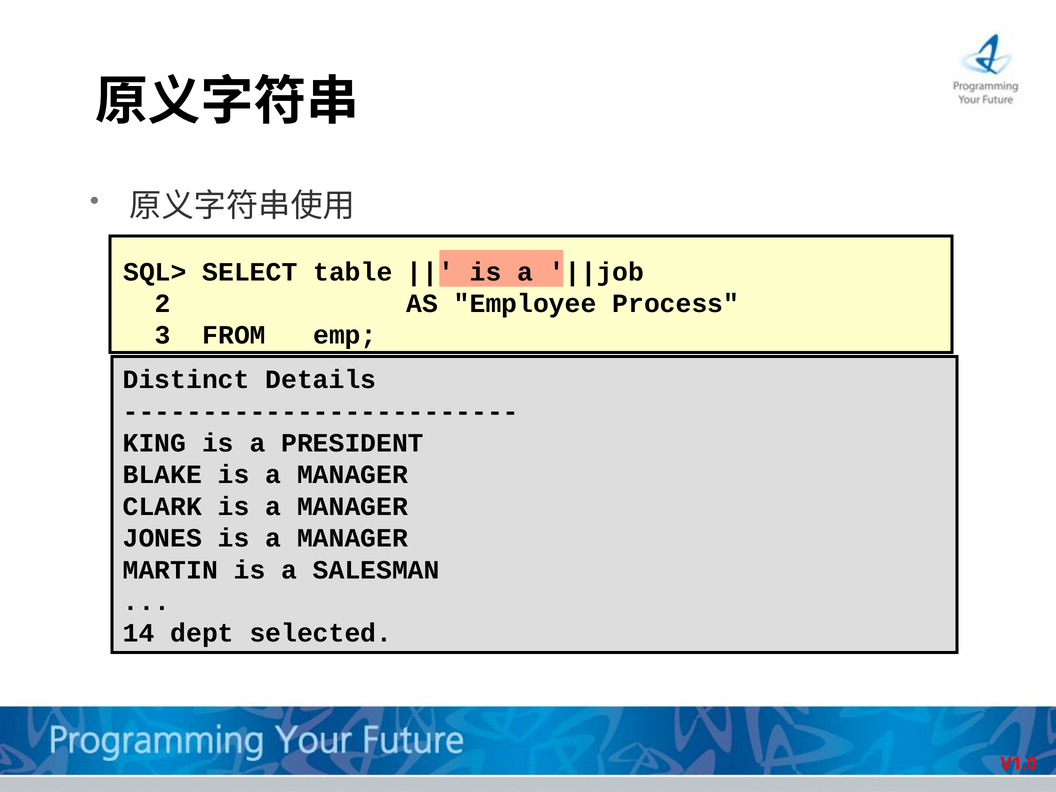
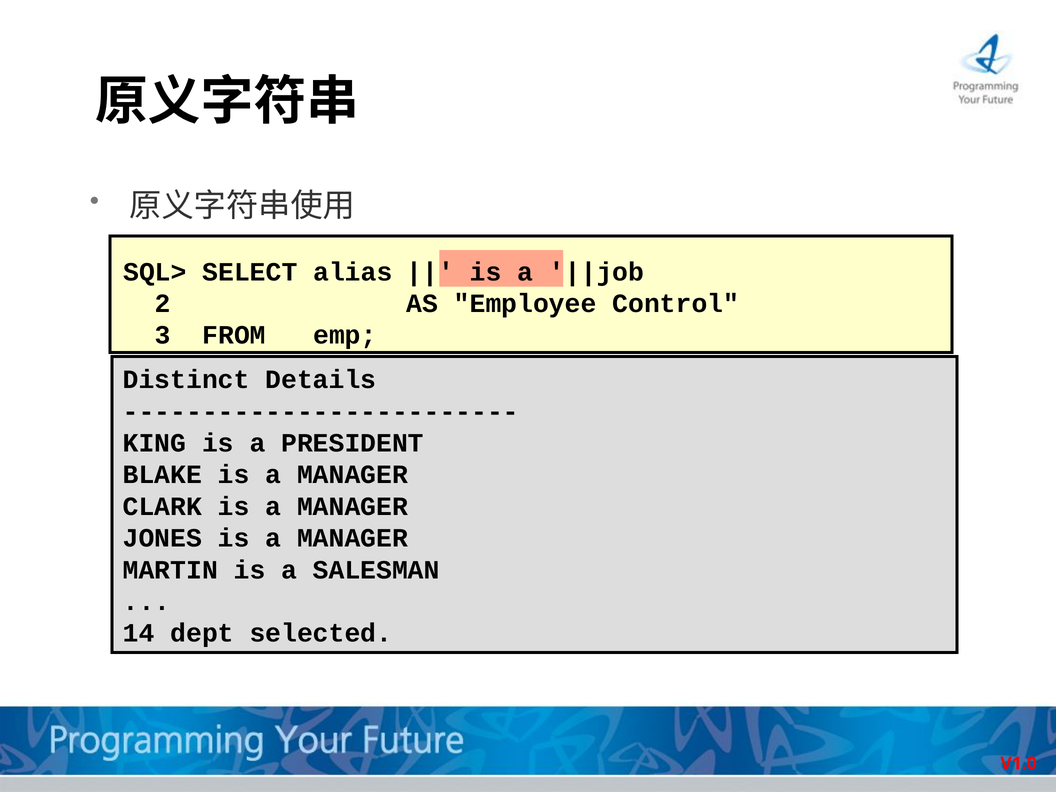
table: table -> alias
Process: Process -> Control
